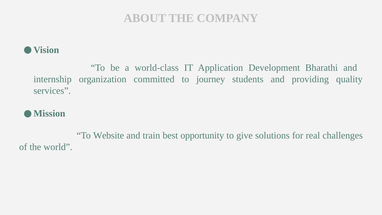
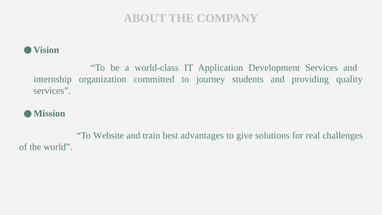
Development Bharathi: Bharathi -> Services
opportunity: opportunity -> advantages
